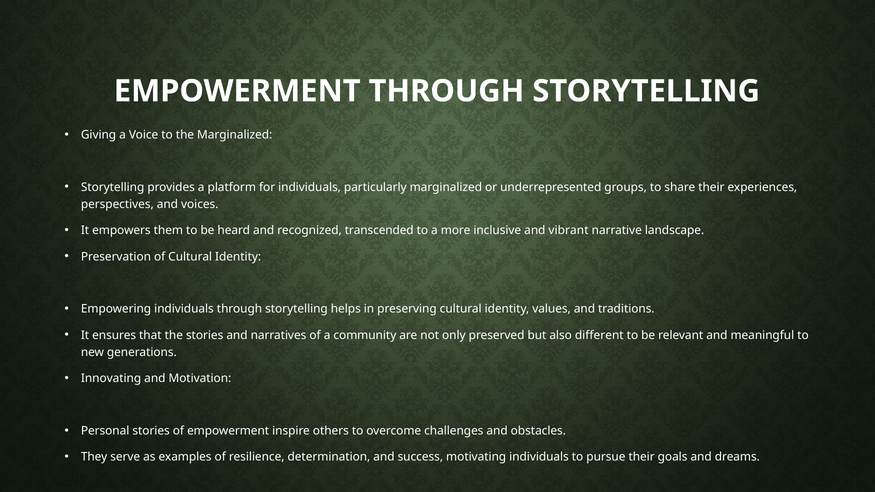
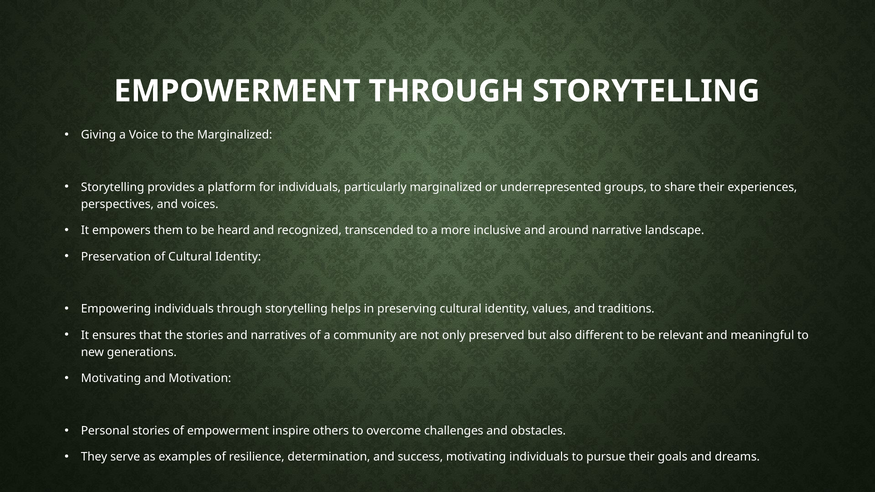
vibrant: vibrant -> around
Innovating at (111, 379): Innovating -> Motivating
